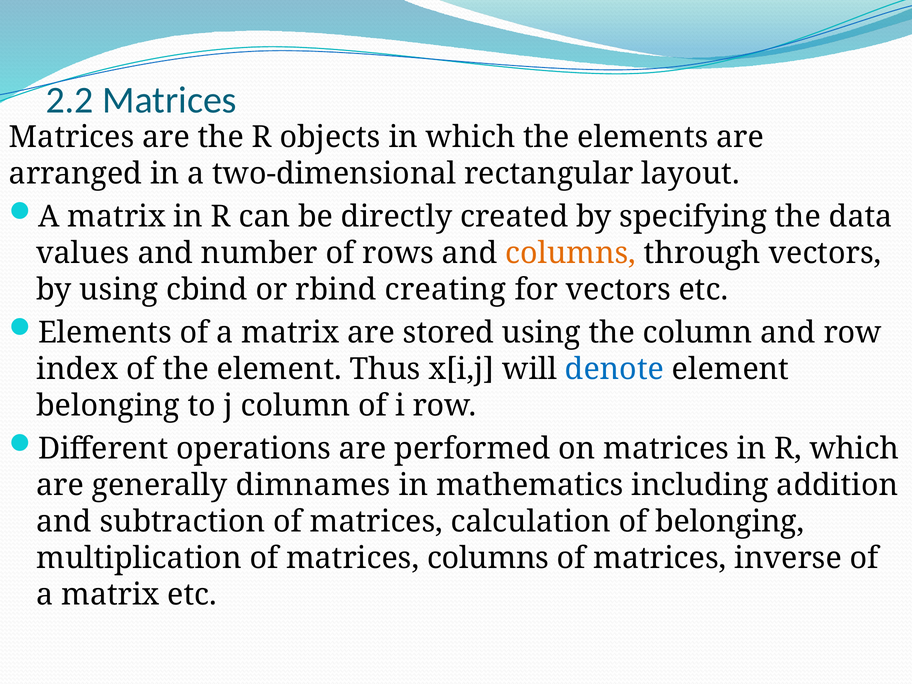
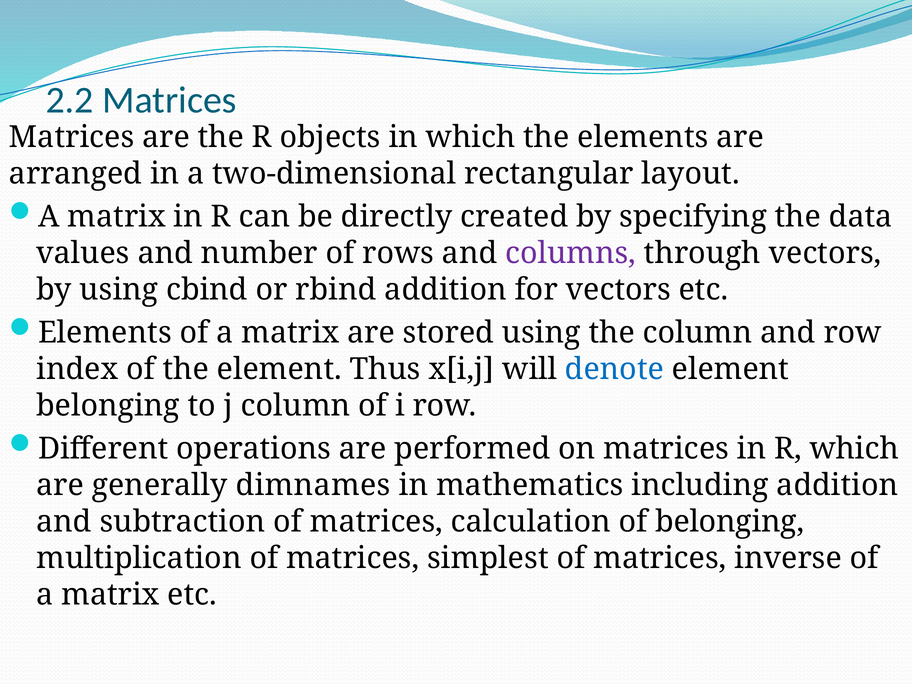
columns at (571, 253) colour: orange -> purple
rbind creating: creating -> addition
matrices columns: columns -> simplest
